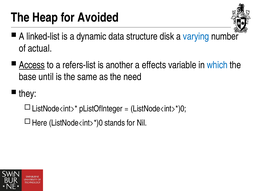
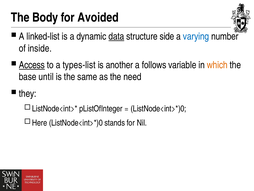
Heap: Heap -> Body
data underline: none -> present
disk: disk -> side
actual: actual -> inside
refers-list: refers-list -> types-list
effects: effects -> follows
which colour: blue -> orange
